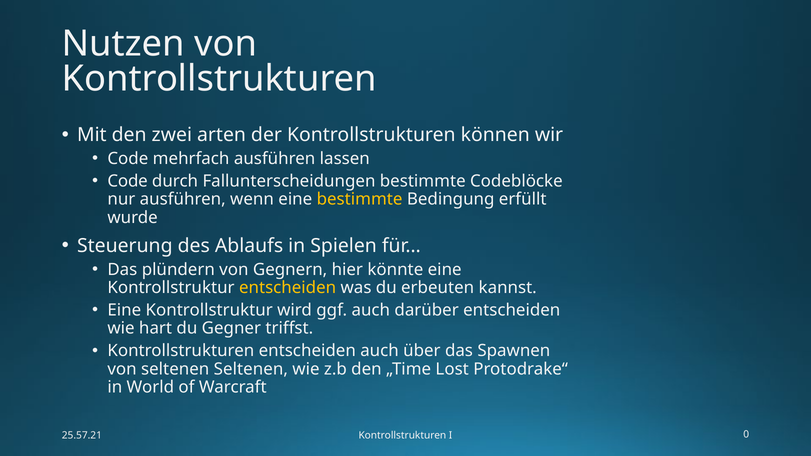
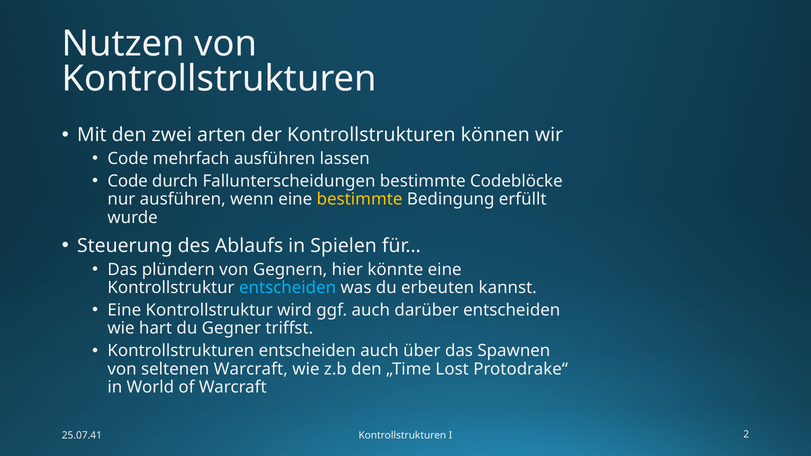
entscheiden at (288, 288) colour: yellow -> light blue
seltenen Seltenen: Seltenen -> Warcraft
25.57.21: 25.57.21 -> 25.07.41
0: 0 -> 2
